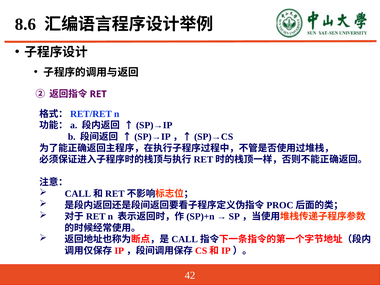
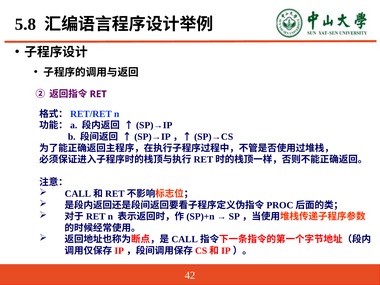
8.6: 8.6 -> 5.8
